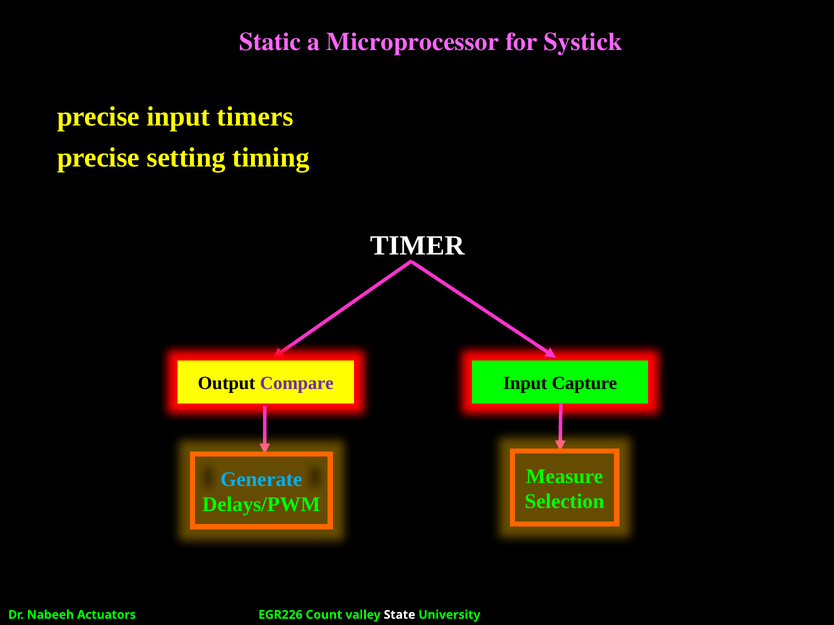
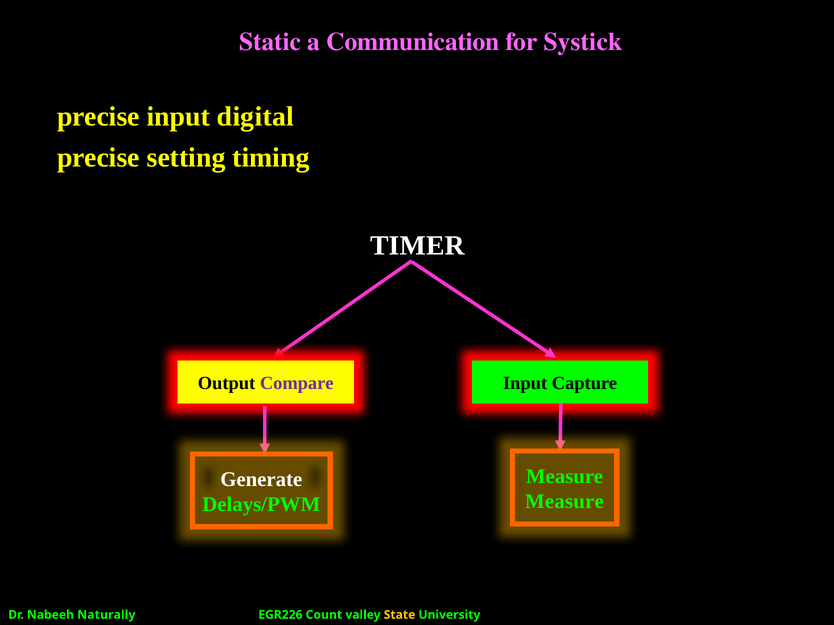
Microprocessor: Microprocessor -> Communication
timers: timers -> digital
Generate colour: light blue -> white
Selection at (565, 502): Selection -> Measure
Actuators: Actuators -> Naturally
State colour: white -> yellow
